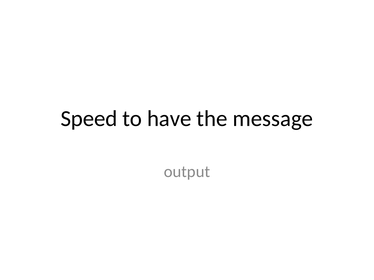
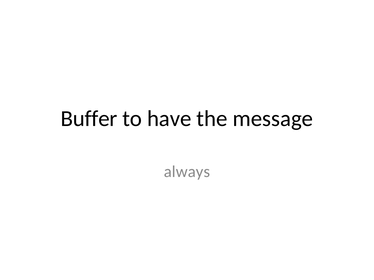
Speed: Speed -> Buffer
output: output -> always
